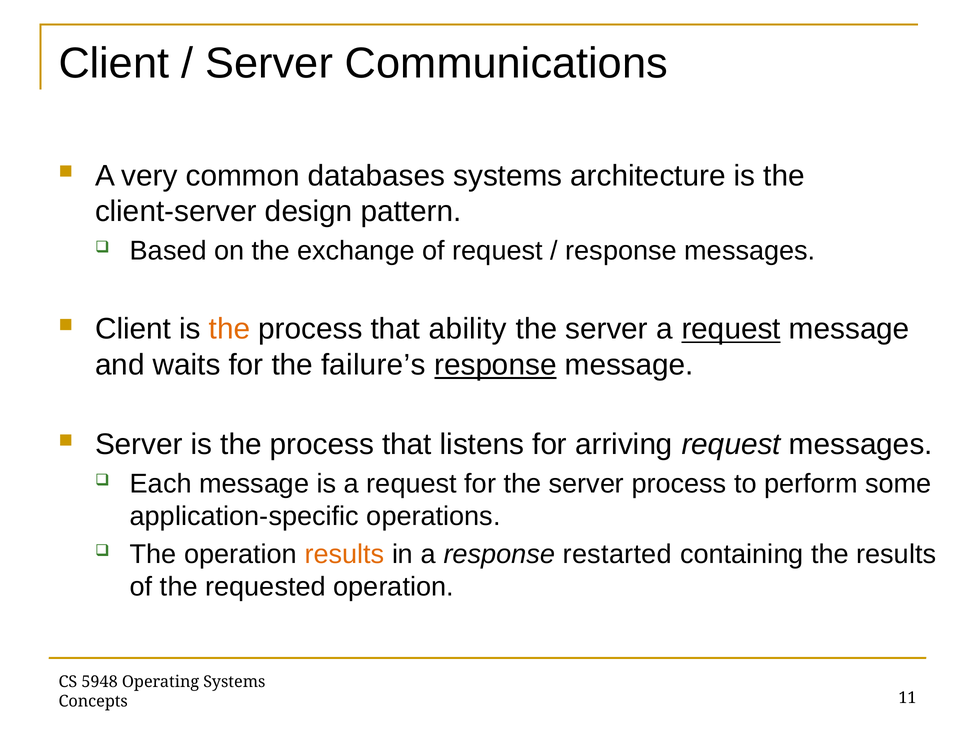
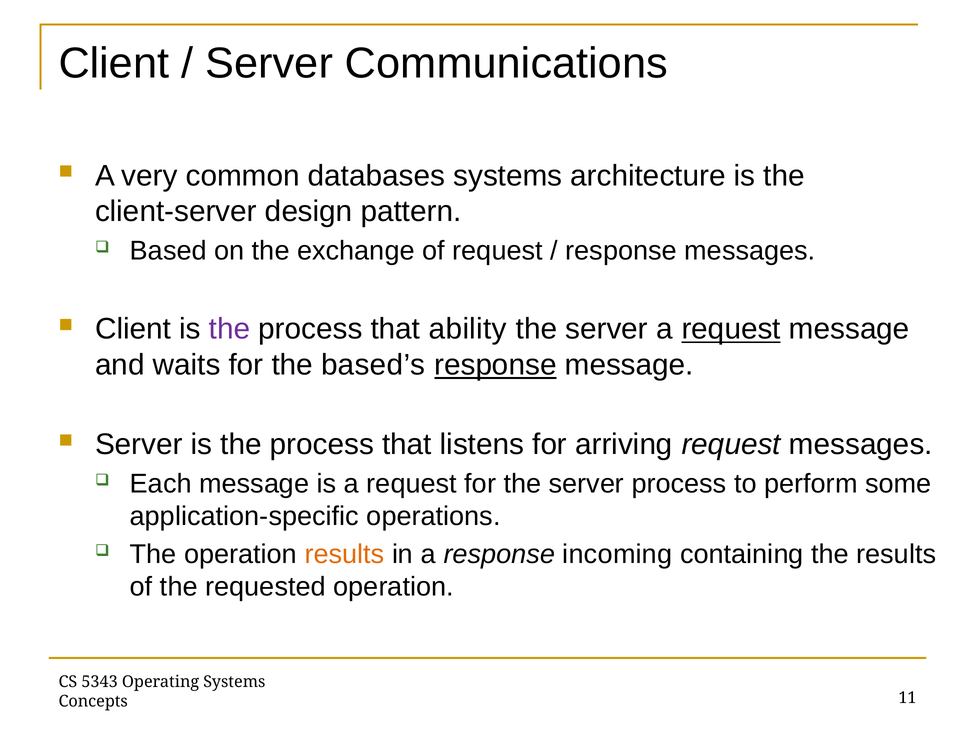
the at (229, 329) colour: orange -> purple
failure’s: failure’s -> based’s
restarted: restarted -> incoming
5948: 5948 -> 5343
